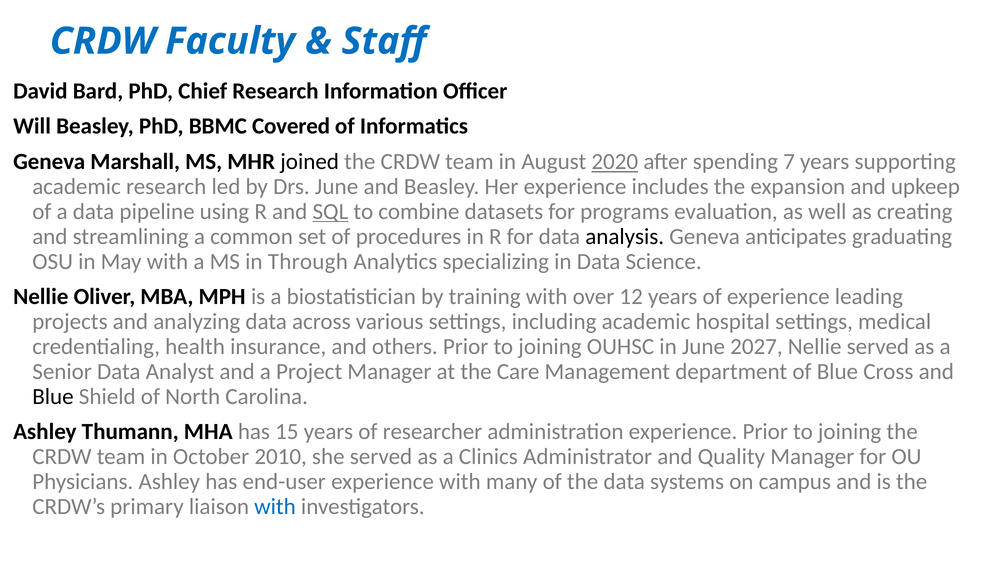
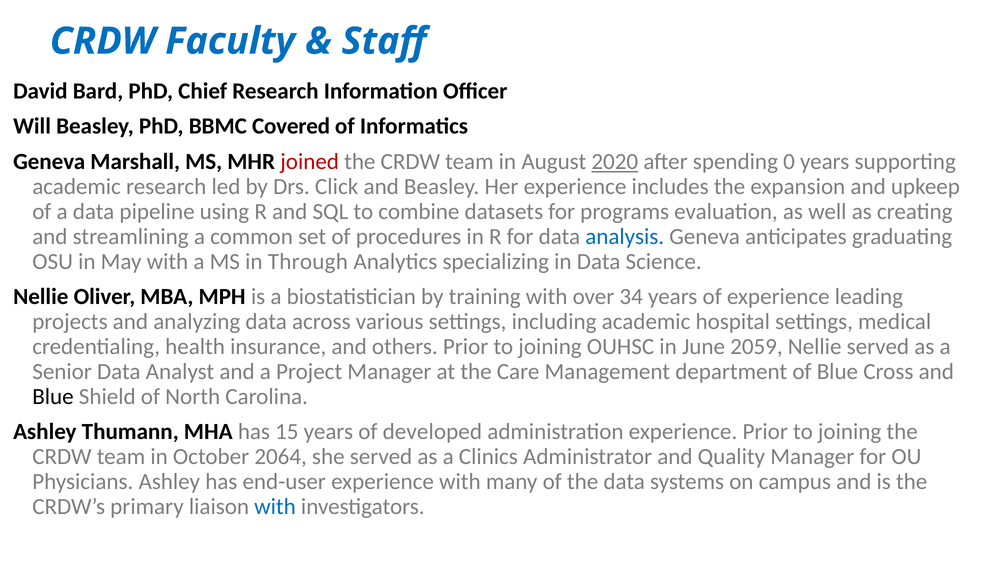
joined colour: black -> red
7: 7 -> 0
Drs June: June -> Click
SQL underline: present -> none
analysis colour: black -> blue
12: 12 -> 34
2027: 2027 -> 2059
researcher: researcher -> developed
2010: 2010 -> 2064
